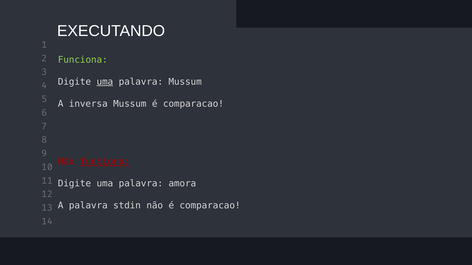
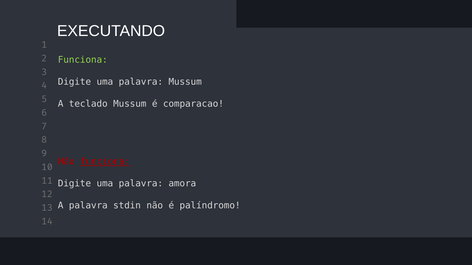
uma at (105, 82) underline: present -> none
inversa: inversa -> teclado
não é comparacao: comparacao -> palíndromo
